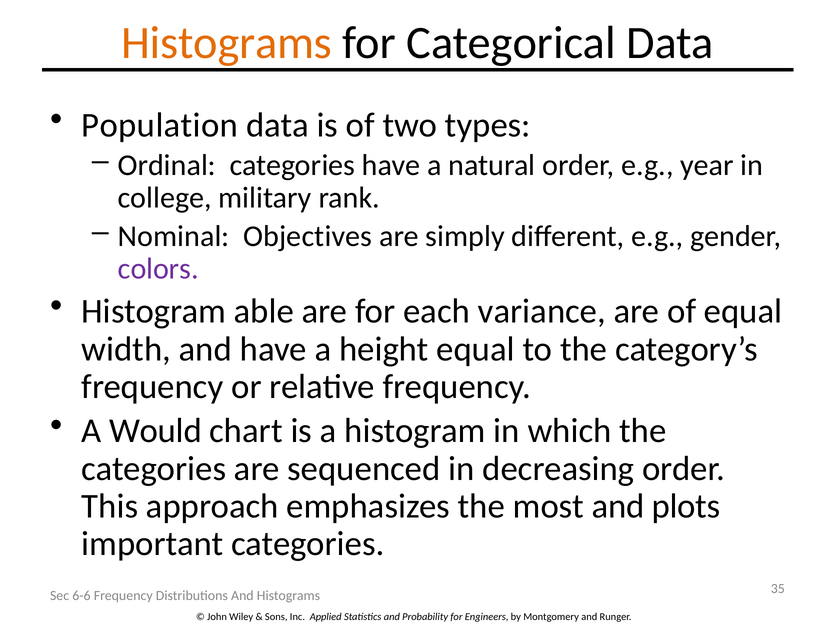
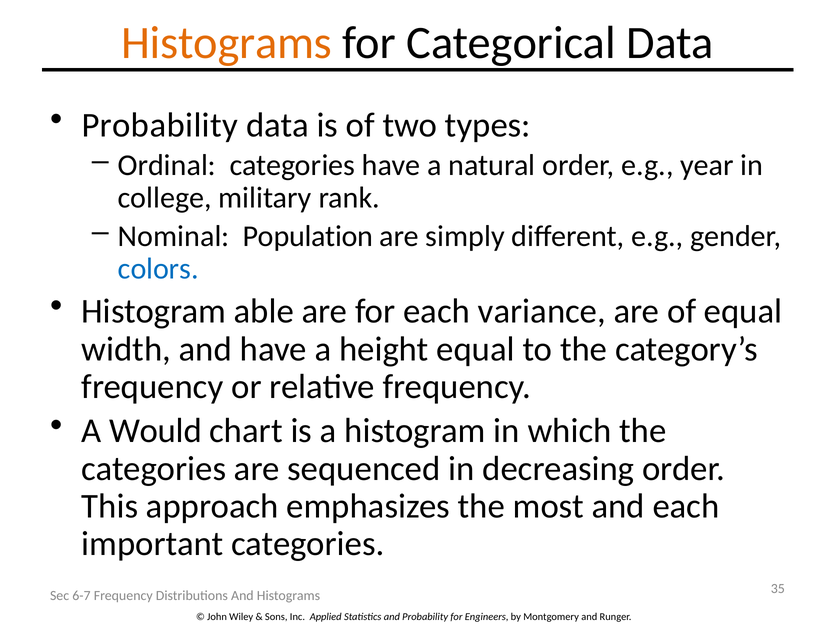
Population at (160, 125): Population -> Probability
Objectives: Objectives -> Population
colors colour: purple -> blue
and plots: plots -> each
6-6: 6-6 -> 6-7
